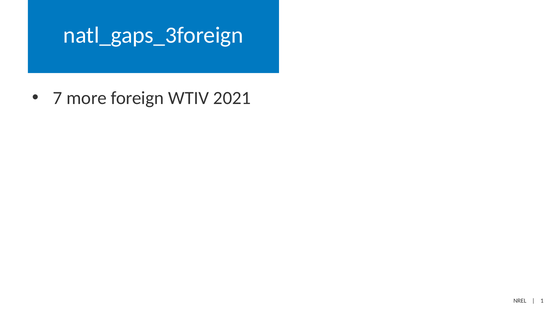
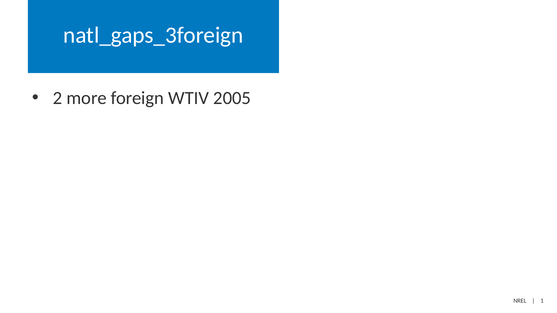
7: 7 -> 2
2021: 2021 -> 2005
